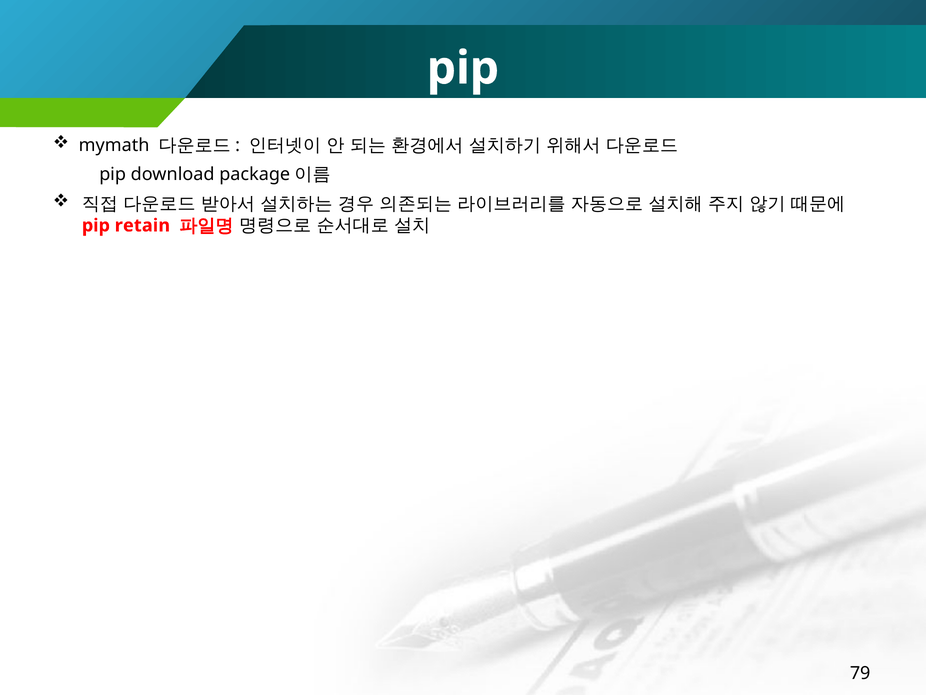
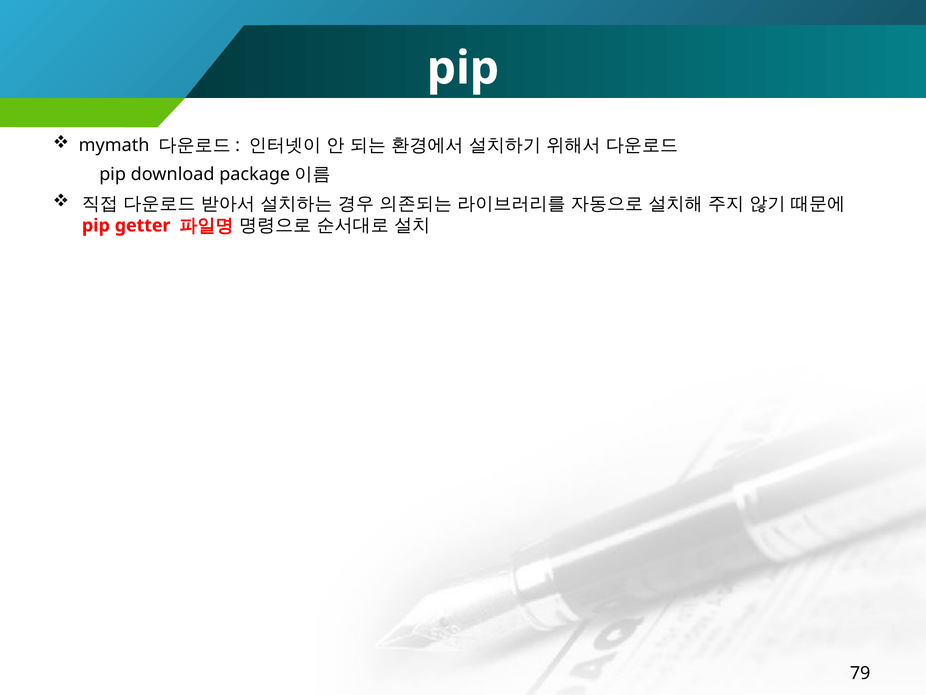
retain: retain -> getter
